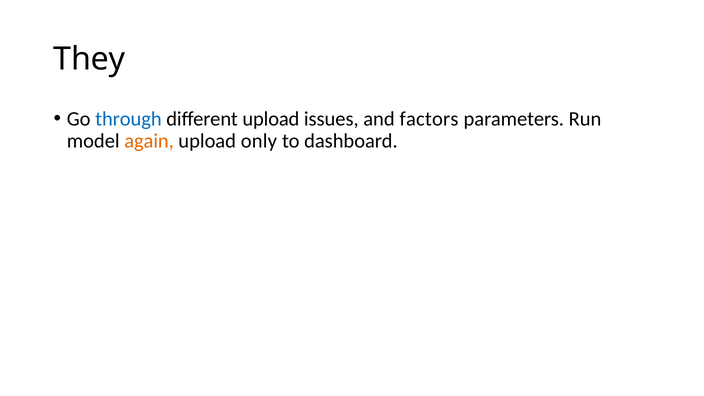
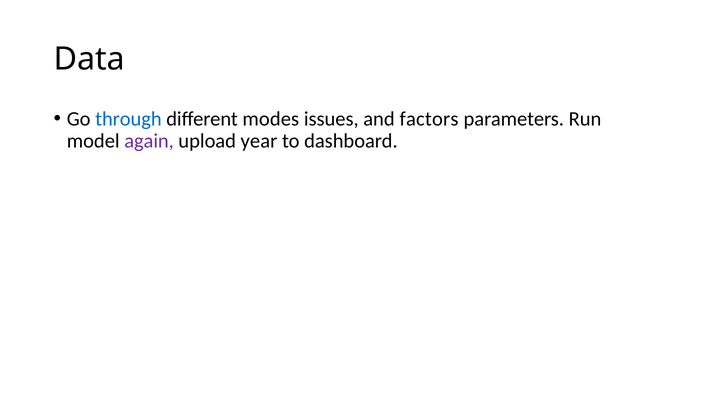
They: They -> Data
different upload: upload -> modes
again colour: orange -> purple
only: only -> year
